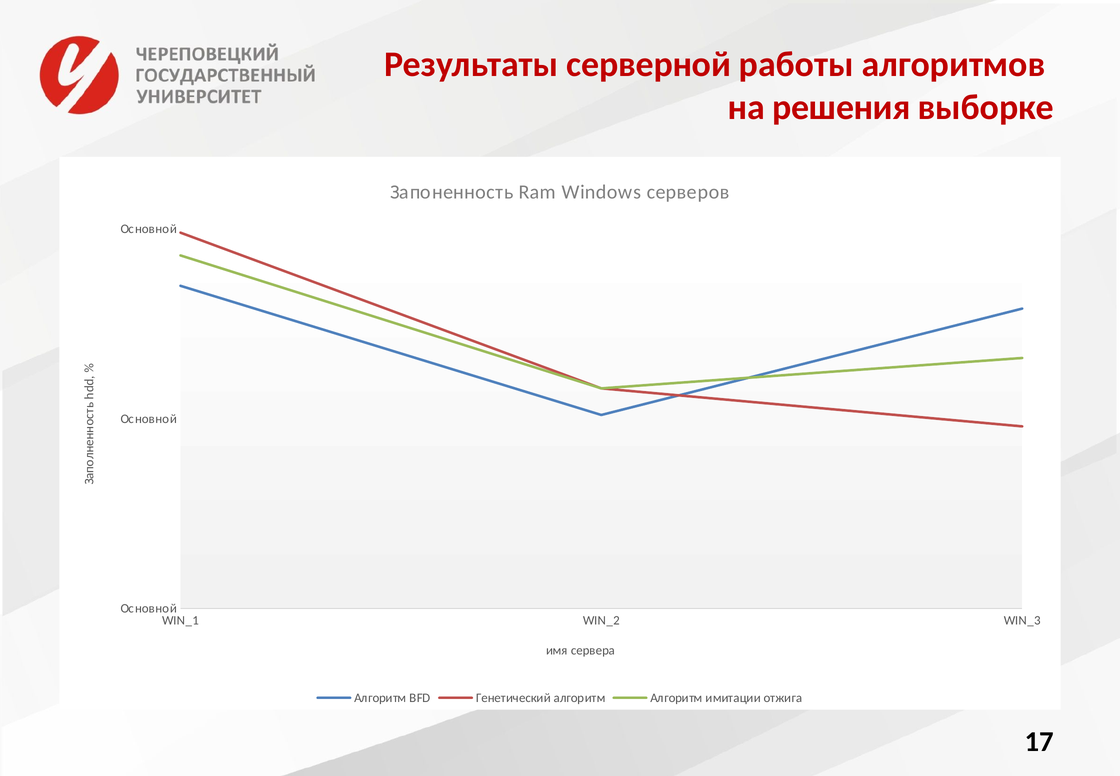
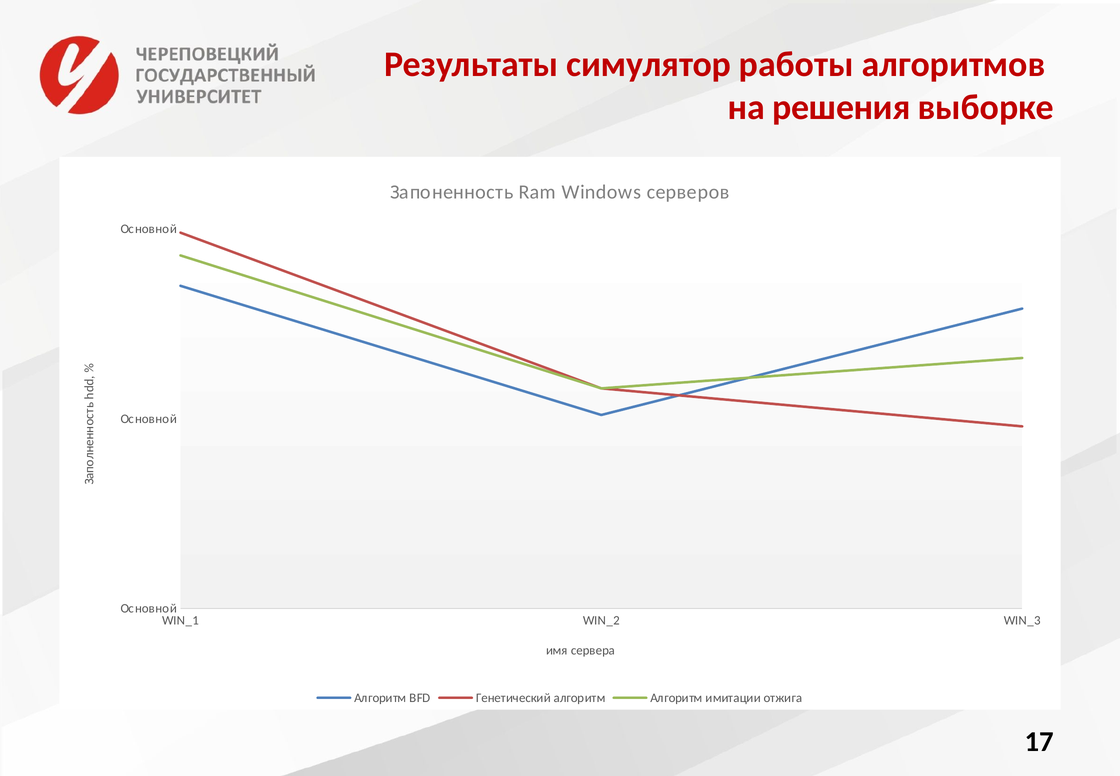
серверной: серверной -> симулятор
